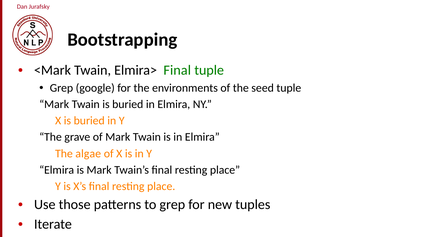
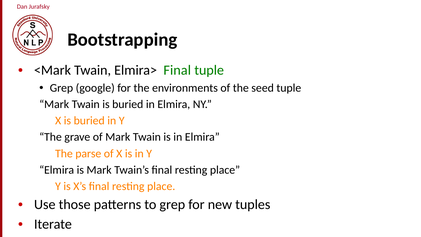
algae: algae -> parse
